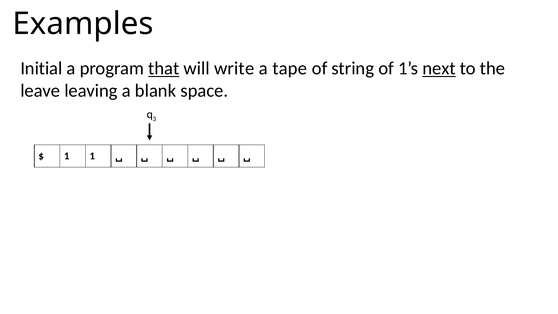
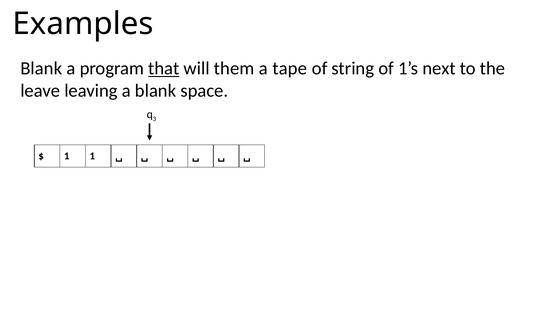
Initial at (41, 68): Initial -> Blank
write: write -> them
next underline: present -> none
